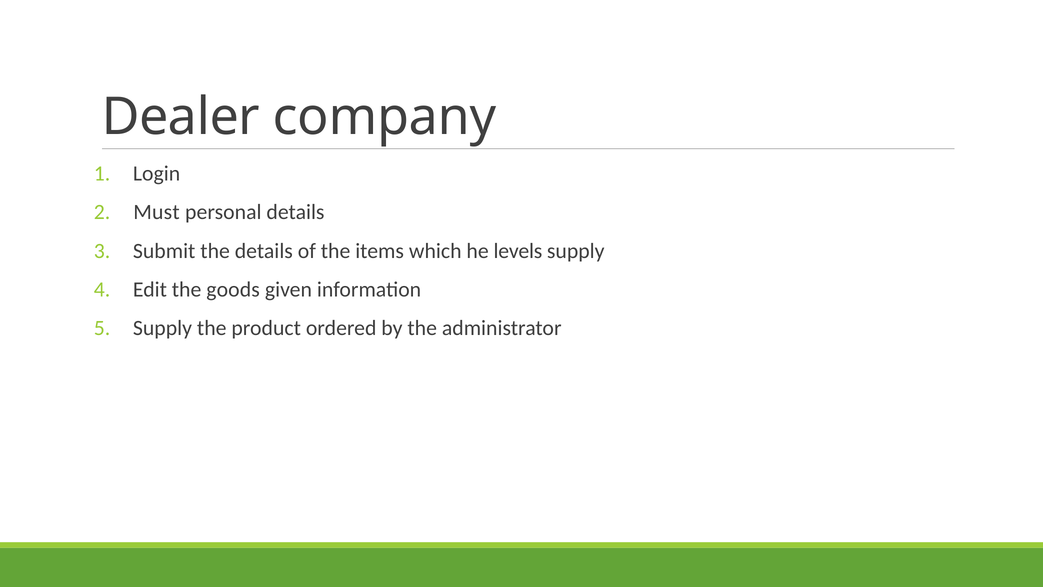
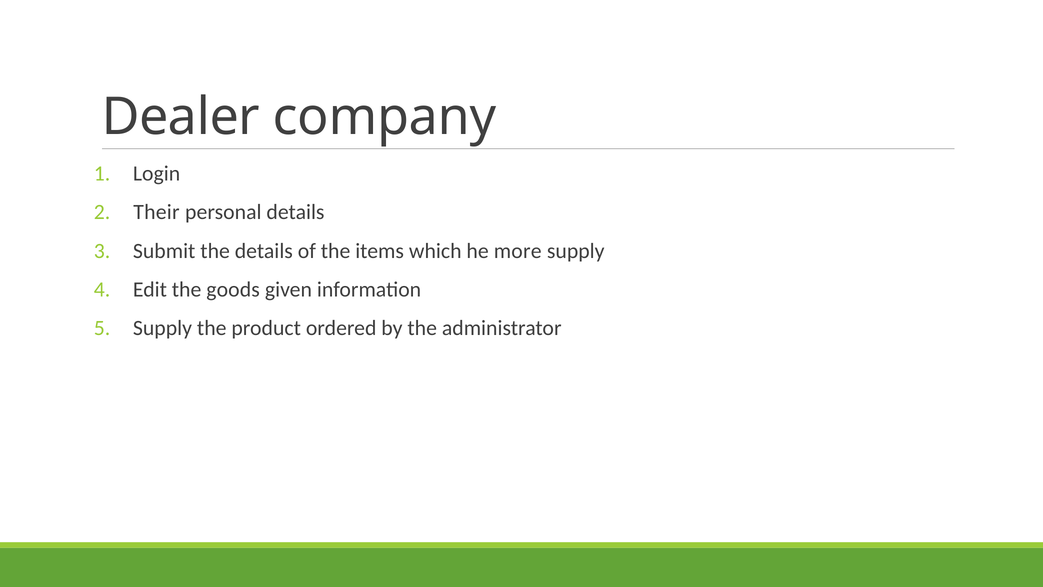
Must: Must -> Their
levels: levels -> more
